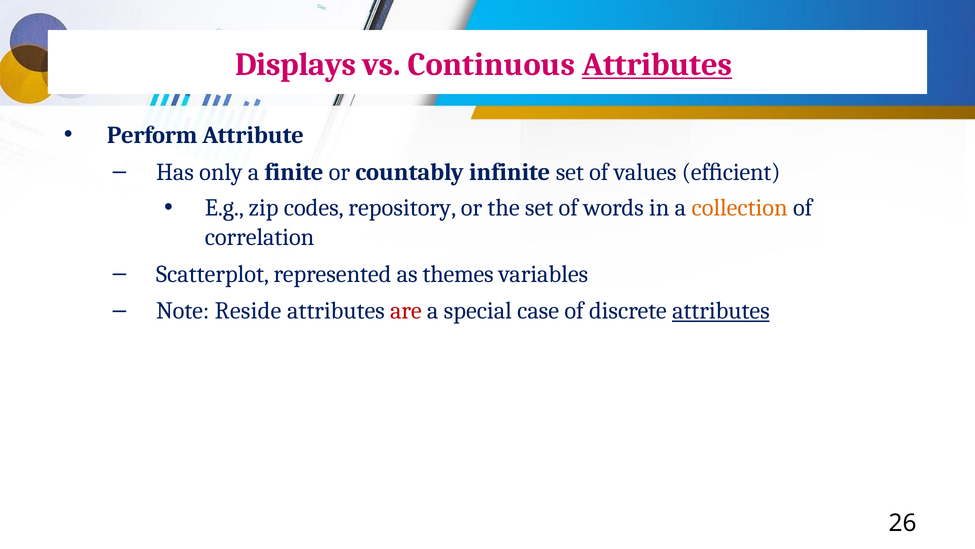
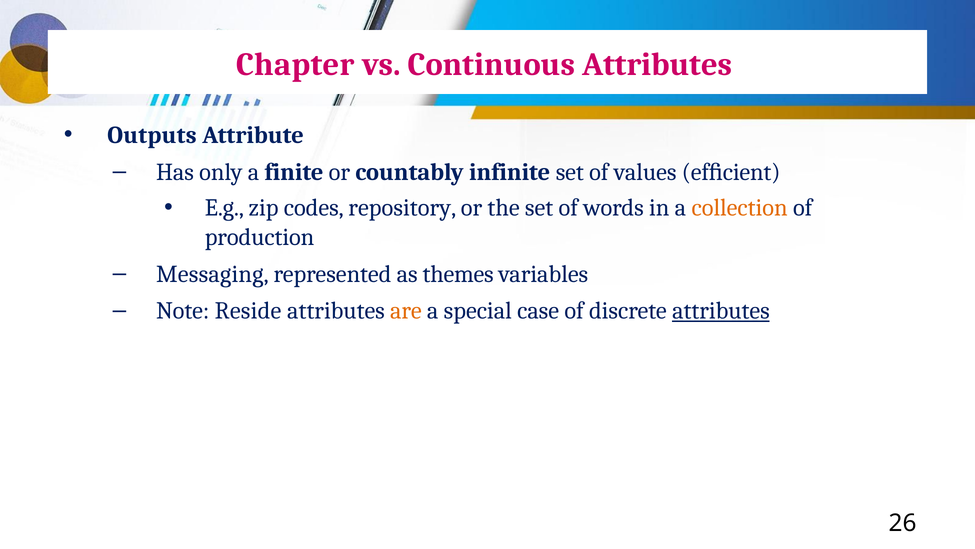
Displays: Displays -> Chapter
Attributes at (657, 64) underline: present -> none
Perform: Perform -> Outputs
correlation: correlation -> production
Scatterplot: Scatterplot -> Messaging
are colour: red -> orange
